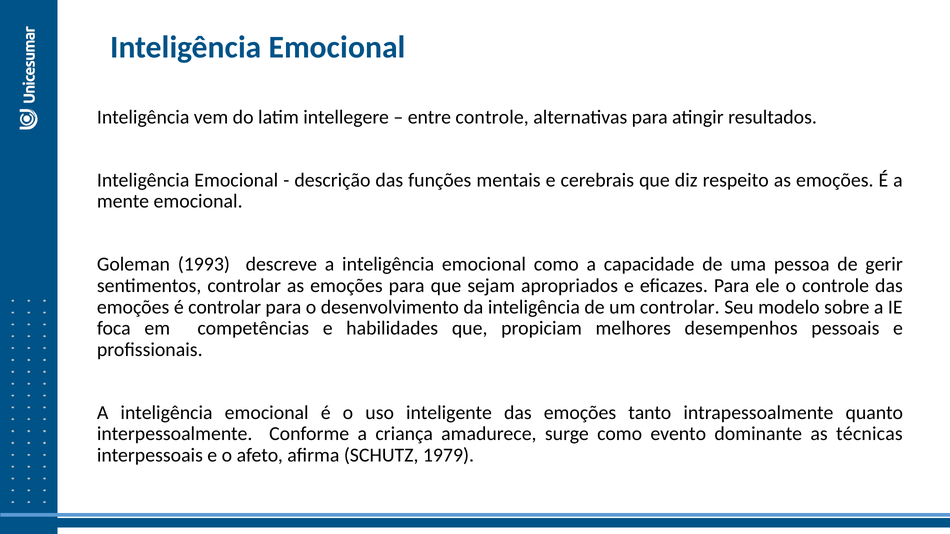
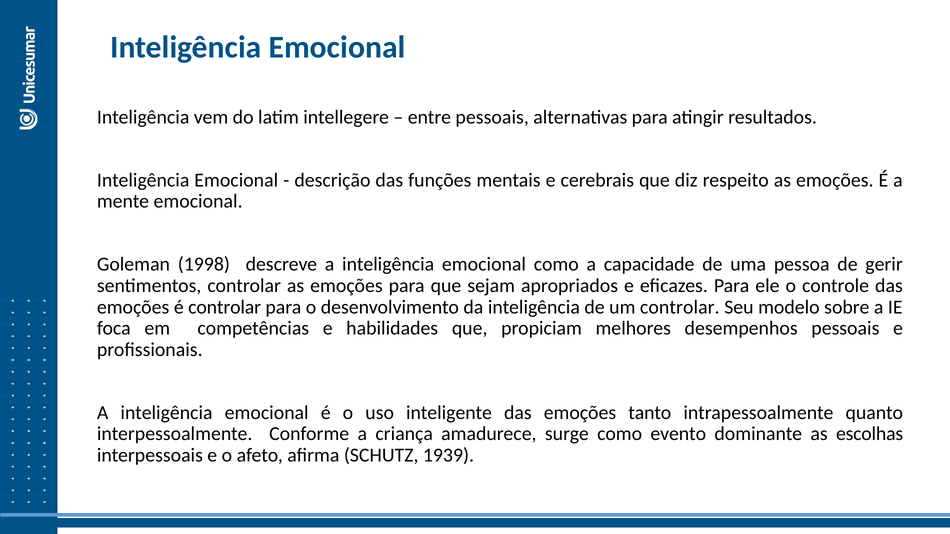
entre controle: controle -> pessoais
1993: 1993 -> 1998
técnicas: técnicas -> escolhas
1979: 1979 -> 1939
